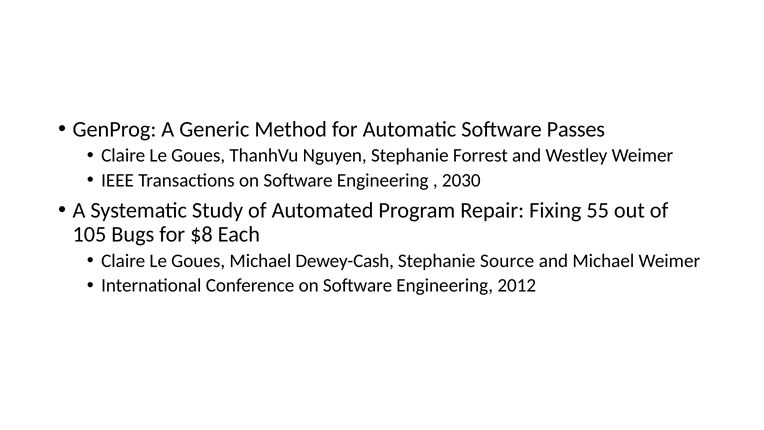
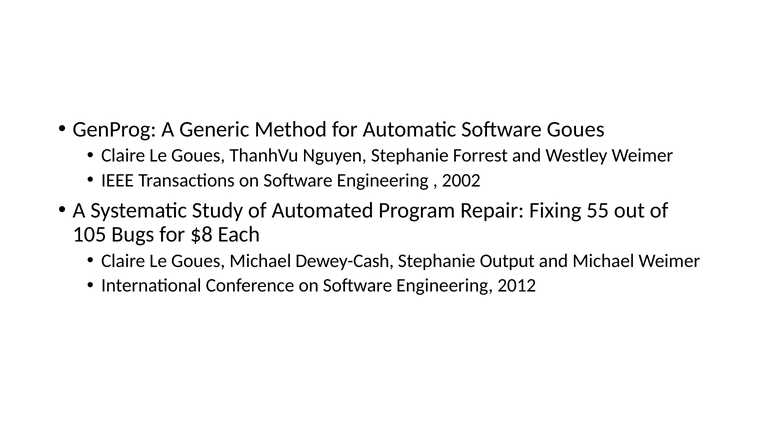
Software Passes: Passes -> Goues
2030: 2030 -> 2002
Source: Source -> Output
